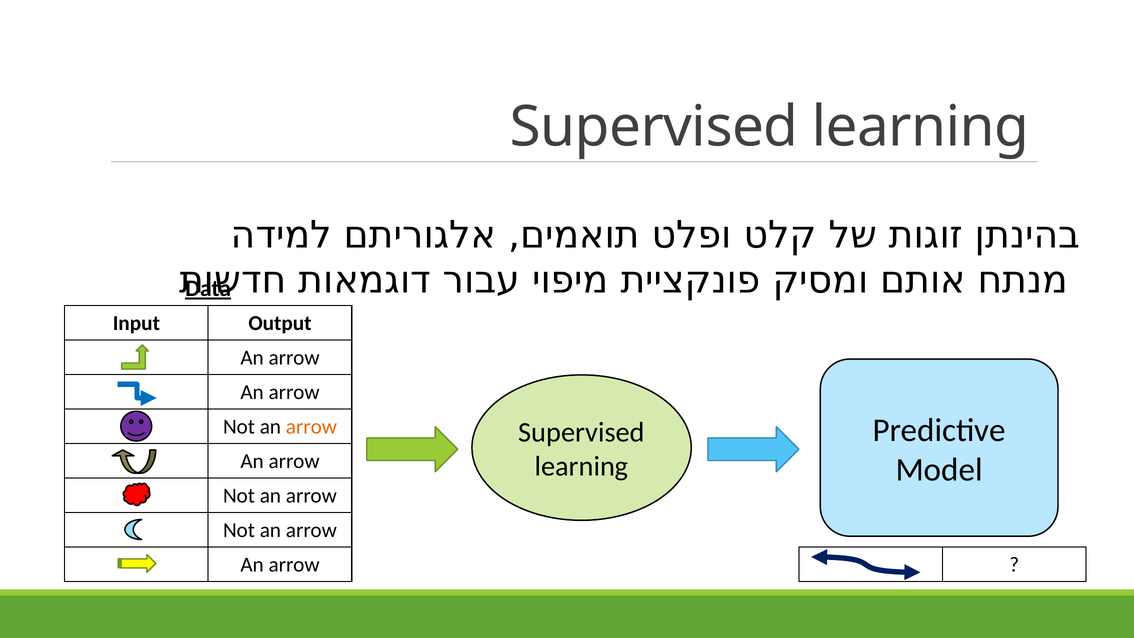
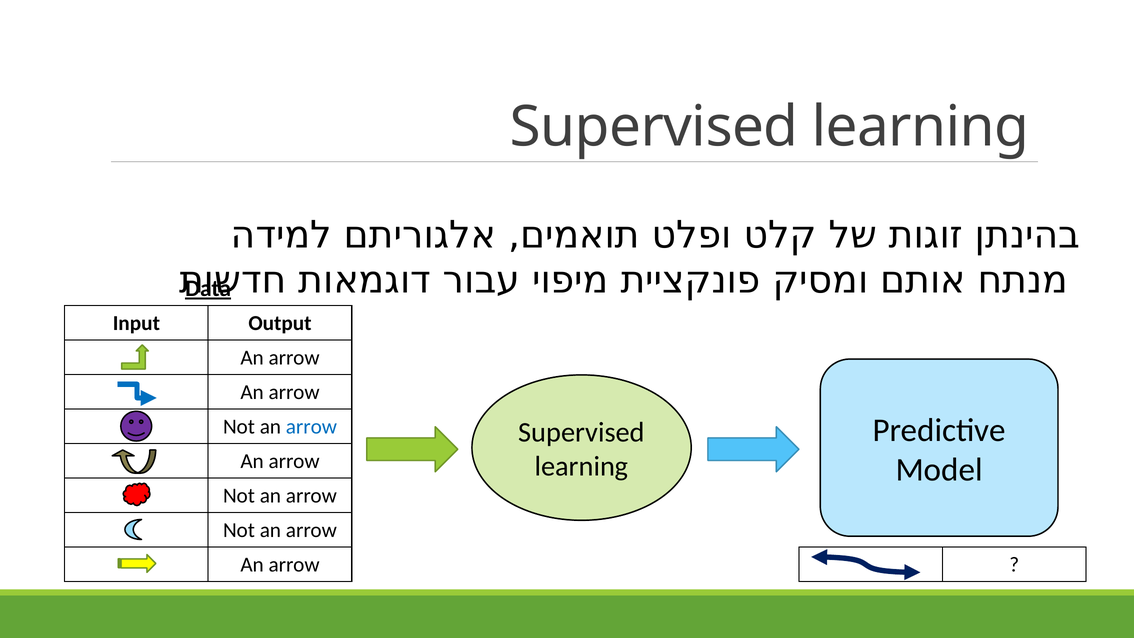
arrow at (311, 427) colour: orange -> blue
